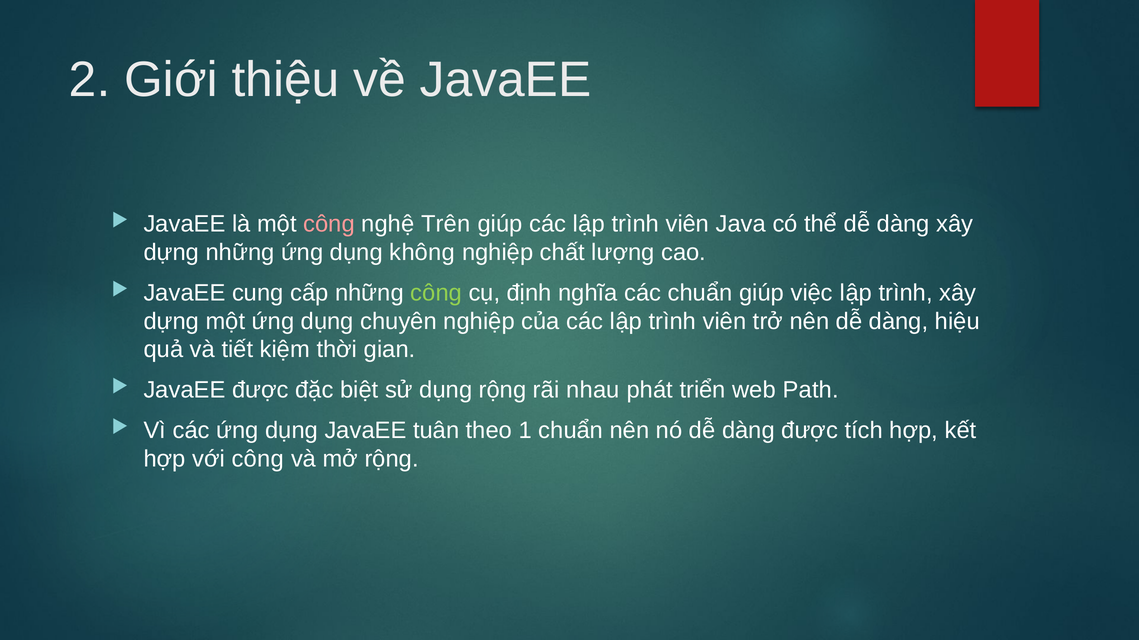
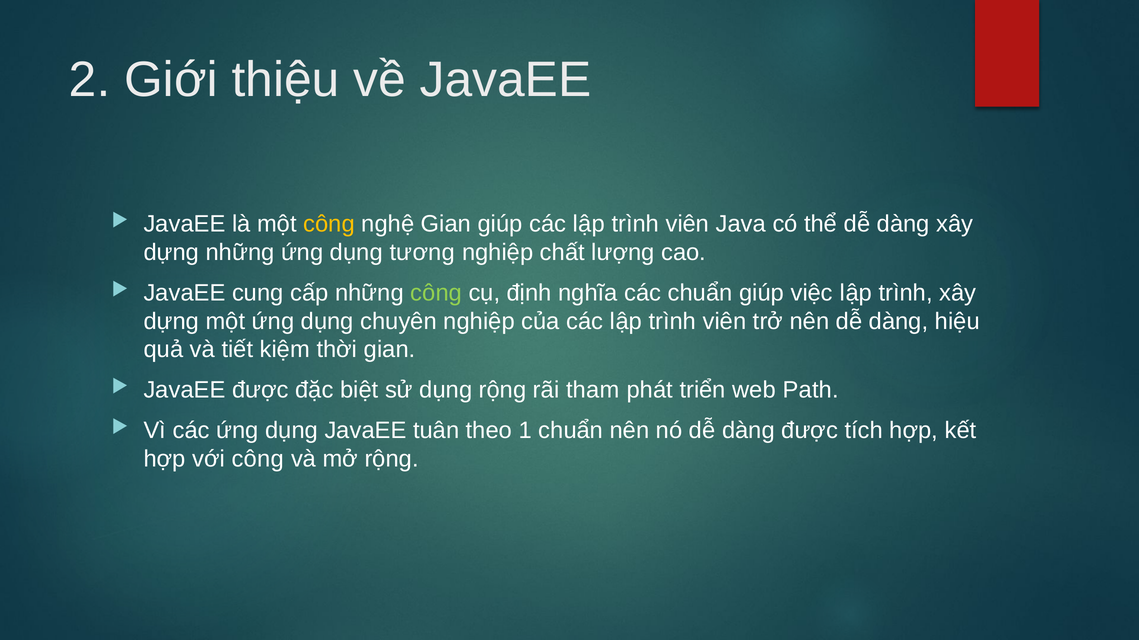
công at (329, 224) colour: pink -> yellow
nghệ Trên: Trên -> Gian
không: không -> tương
nhau: nhau -> tham
